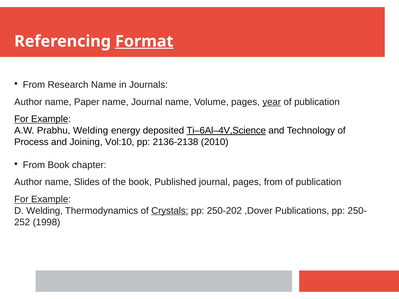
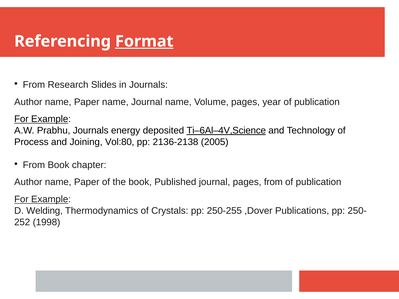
Research Name: Name -> Slides
year underline: present -> none
Prabhu Welding: Welding -> Journals
Vol:10: Vol:10 -> Vol:80
2010: 2010 -> 2005
Slides at (87, 182): Slides -> Paper
Crystals underline: present -> none
250-202: 250-202 -> 250-255
